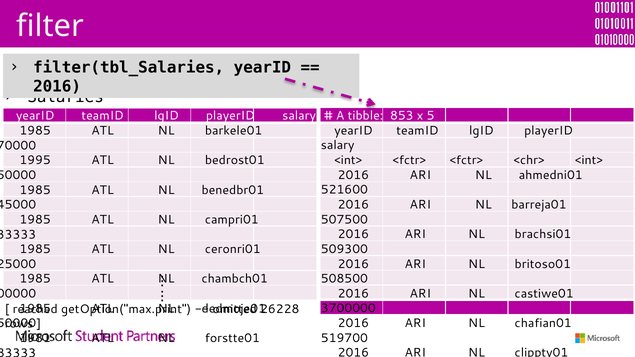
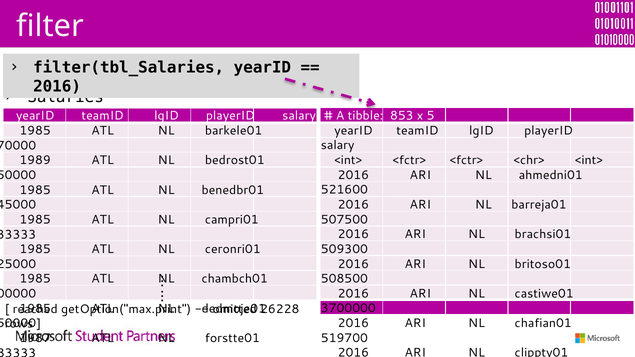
1995: 1995 -> 1989
1981: 1981 -> 1987
